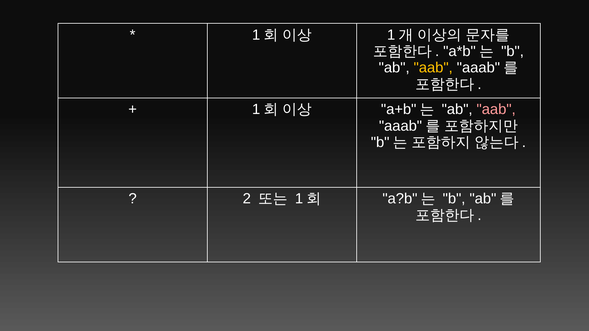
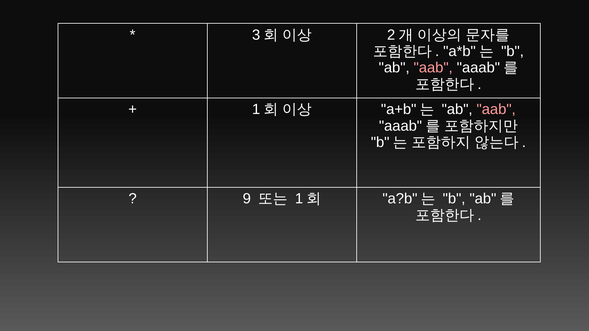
1 at (256, 35): 1 -> 3
1 at (391, 35): 1 -> 2
aab at (433, 68) colour: yellow -> pink
2: 2 -> 9
